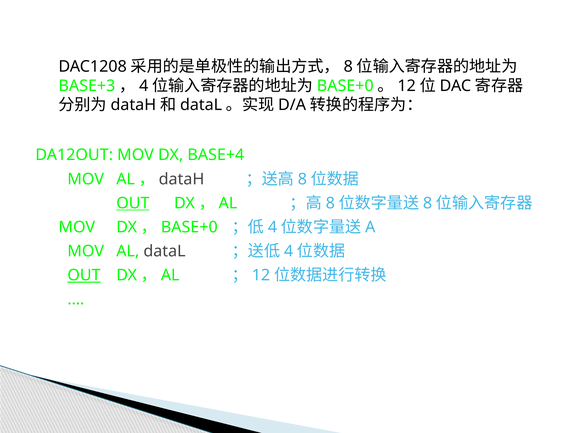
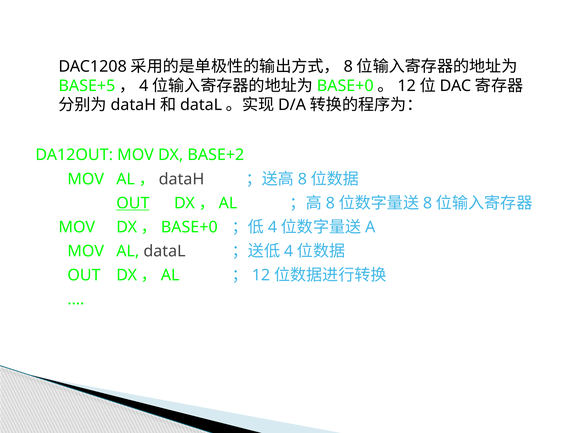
BASE+3: BASE+3 -> BASE+5
BASE+4: BASE+4 -> BASE+2
OUT at (84, 276) underline: present -> none
